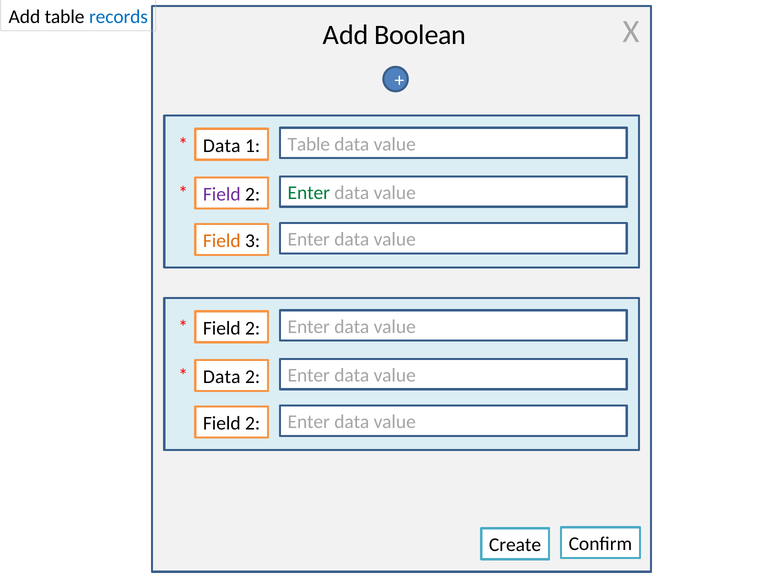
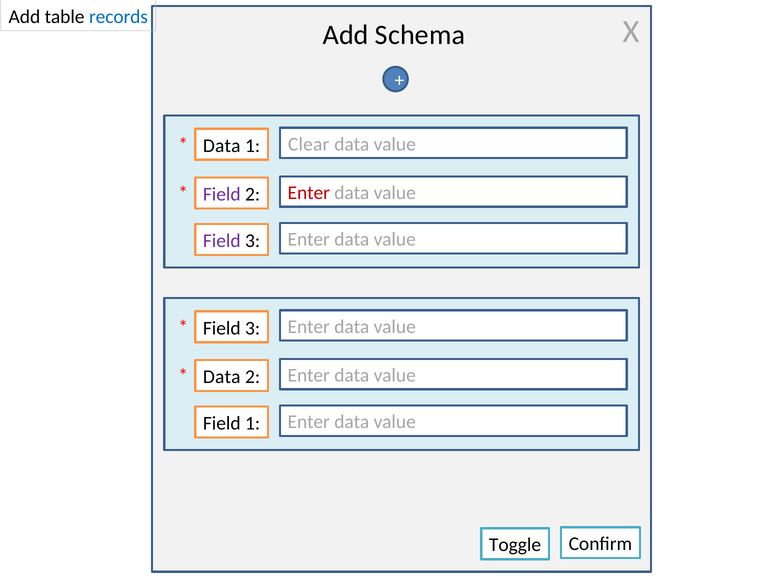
Boolean: Boolean -> Schema
1 Table: Table -> Clear
Enter at (309, 193) colour: green -> red
Field at (222, 241) colour: orange -> purple
2 at (253, 328): 2 -> 3
2 at (253, 424): 2 -> 1
Create: Create -> Toggle
